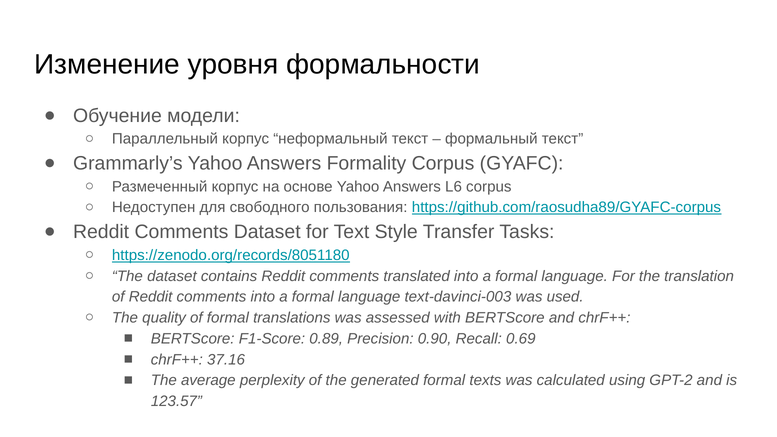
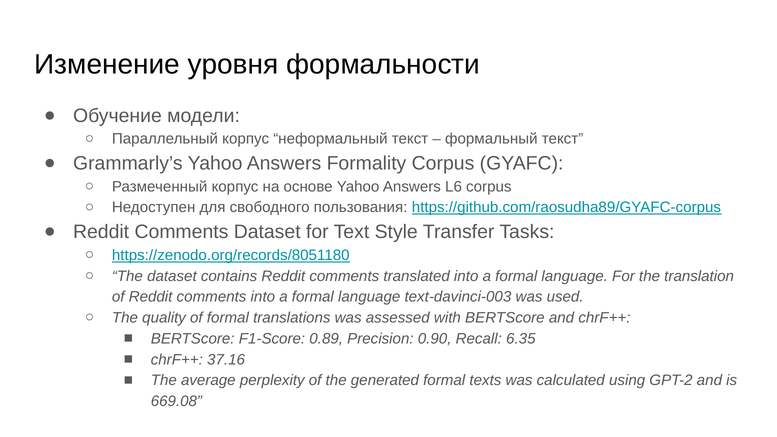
0.69: 0.69 -> 6.35
123.57: 123.57 -> 669.08
